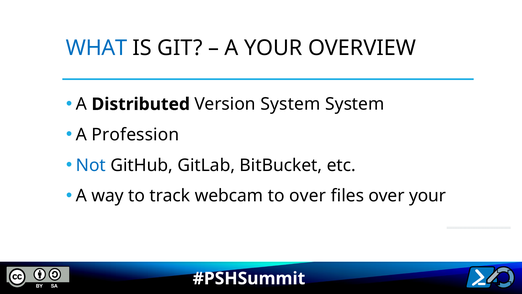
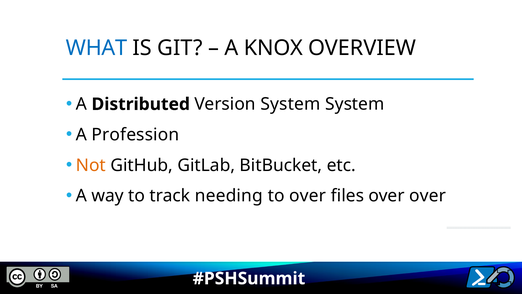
A YOUR: YOUR -> KNOX
Not colour: blue -> orange
webcam: webcam -> needing
over your: your -> over
